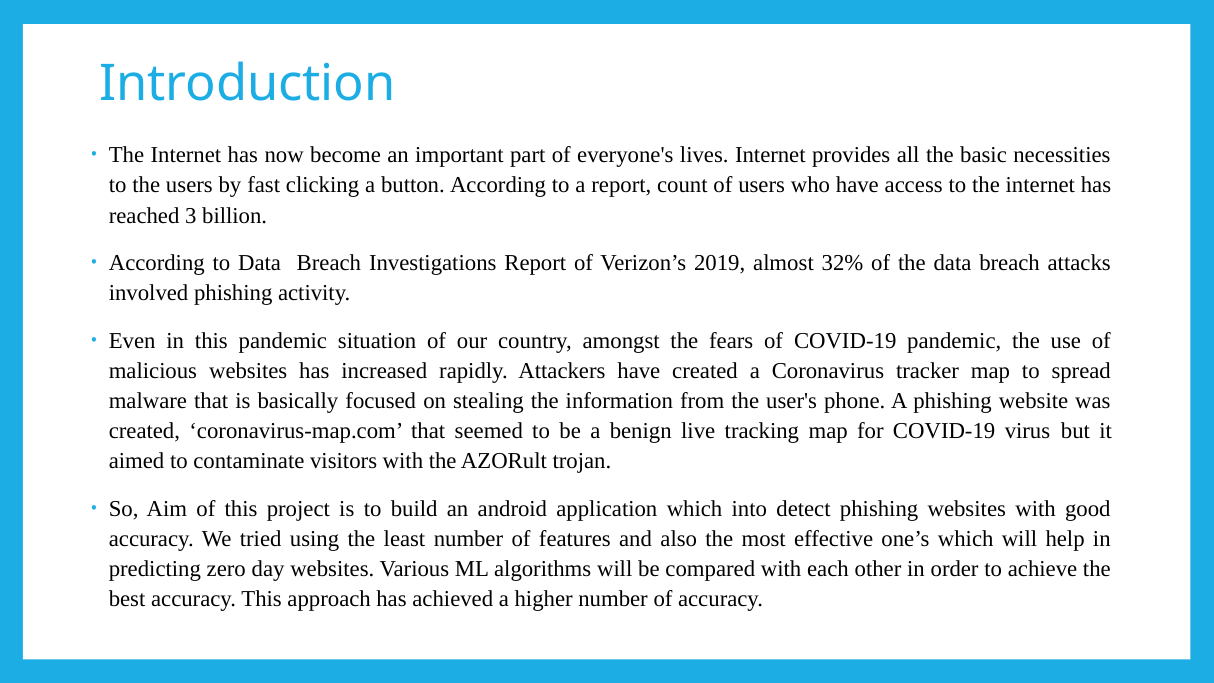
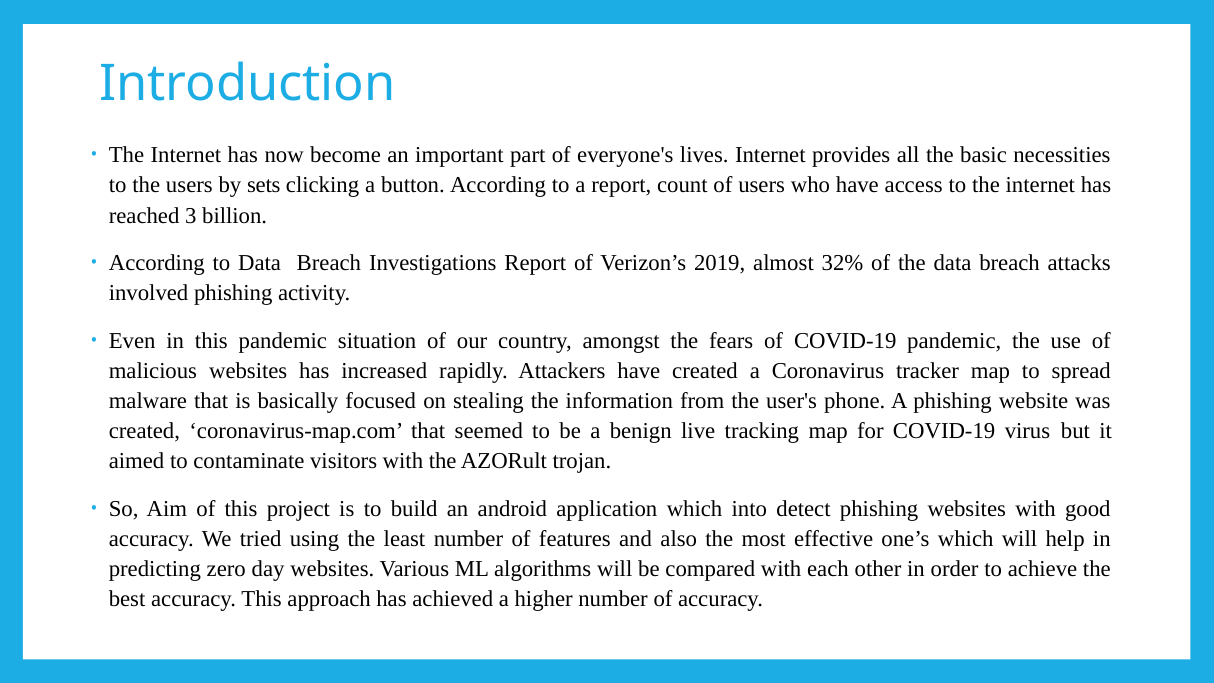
fast: fast -> sets
